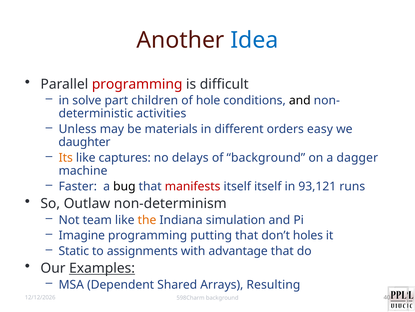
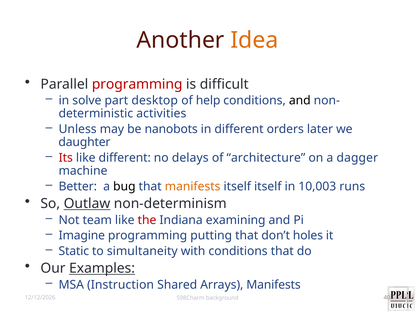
Idea colour: blue -> orange
children: children -> desktop
hole: hole -> help
materials: materials -> nanobots
easy: easy -> later
Its colour: orange -> red
like captures: captures -> different
of background: background -> architecture
Faster: Faster -> Better
manifests at (193, 186) colour: red -> orange
93,121: 93,121 -> 10,003
Outlaw underline: none -> present
the colour: orange -> red
simulation: simulation -> examining
assignments: assignments -> simultaneity
with advantage: advantage -> conditions
Dependent: Dependent -> Instruction
Arrays Resulting: Resulting -> Manifests
